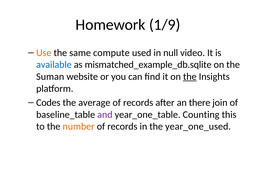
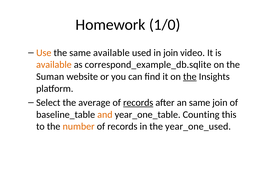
1/9: 1/9 -> 1/0
same compute: compute -> available
in null: null -> join
available at (54, 65) colour: blue -> orange
mismatched_example_db.sqlite: mismatched_example_db.sqlite -> correspond_example_db.sqlite
Codes: Codes -> Select
records at (138, 103) underline: none -> present
an there: there -> same
and colour: purple -> orange
